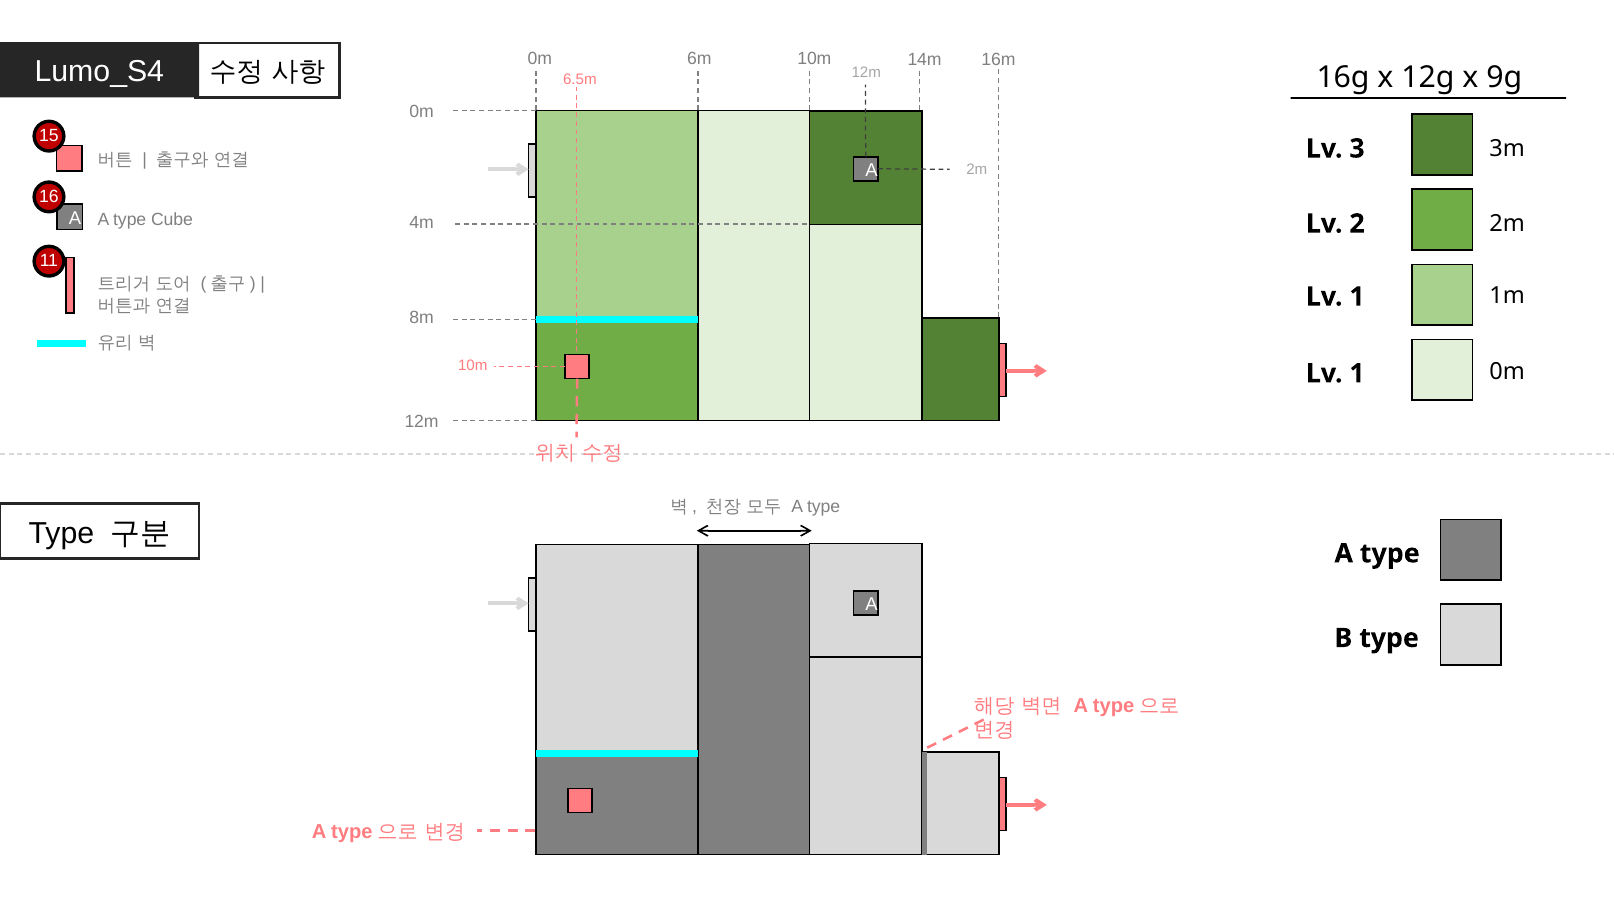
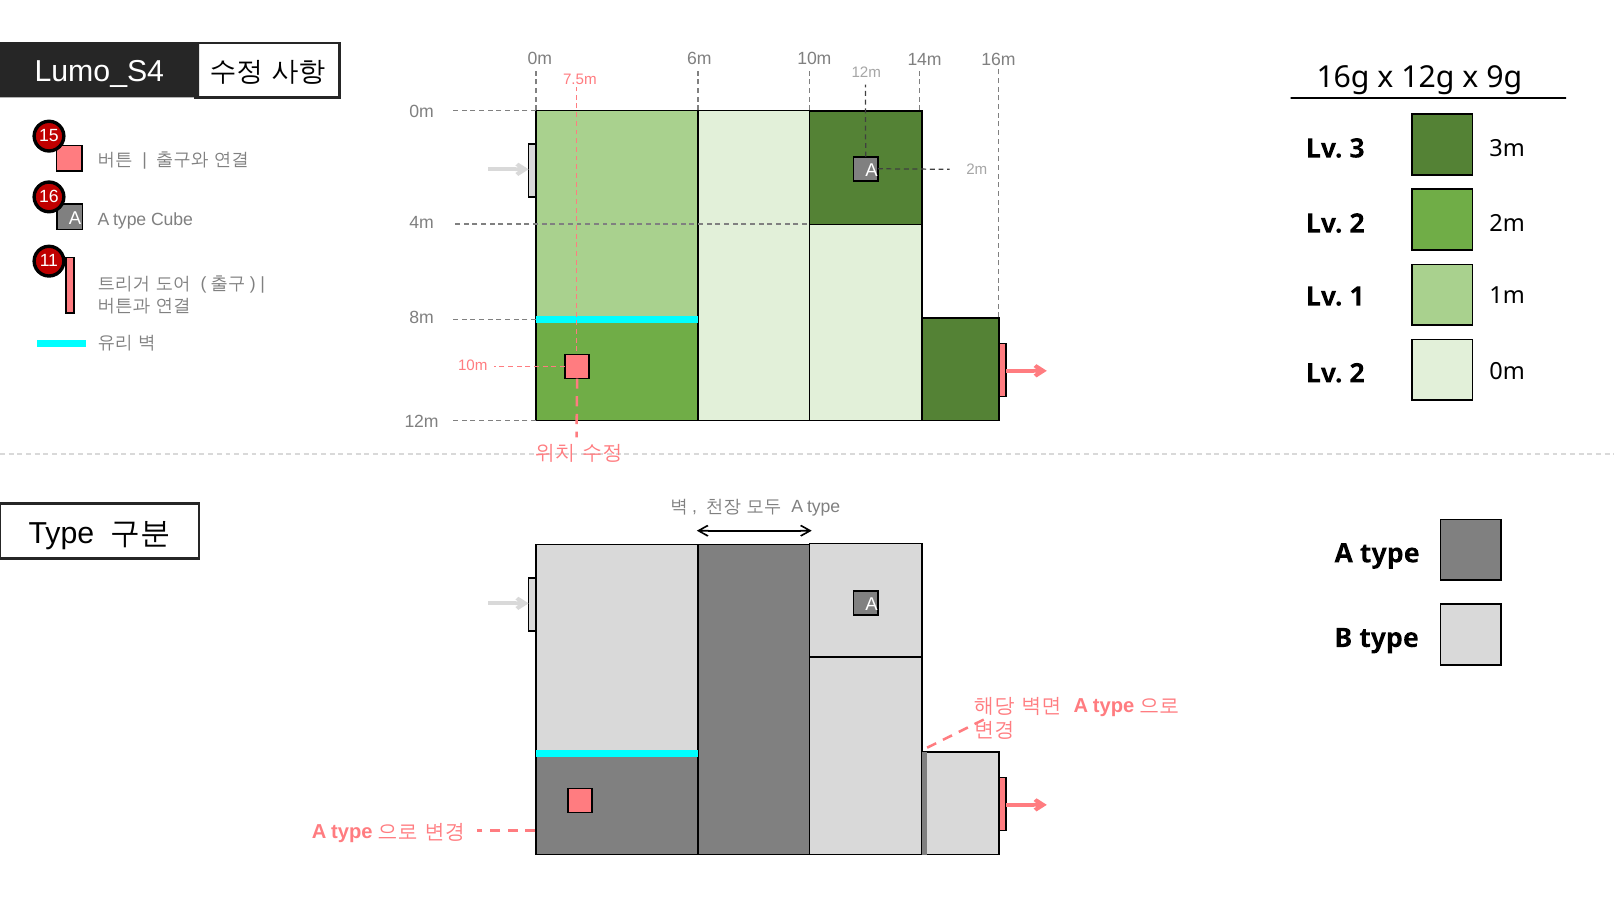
6.5m: 6.5m -> 7.5m
1 at (1357, 373): 1 -> 2
